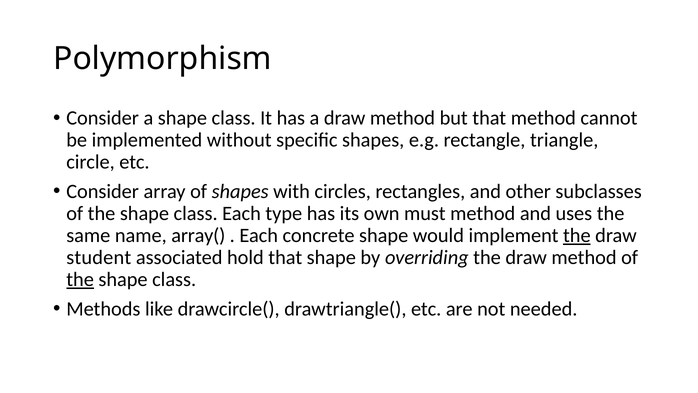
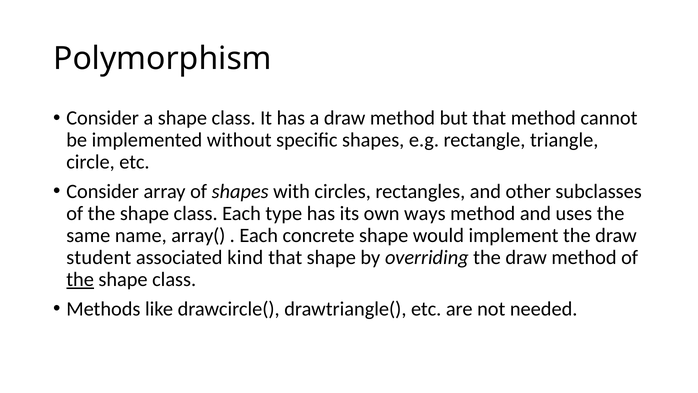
must: must -> ways
the at (577, 235) underline: present -> none
hold: hold -> kind
